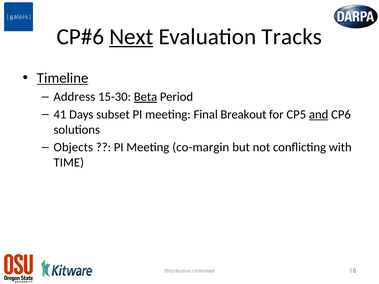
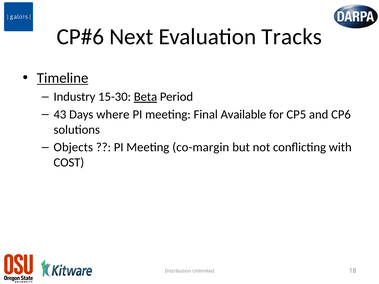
Next underline: present -> none
Address: Address -> Industry
41: 41 -> 43
subset: subset -> where
Breakout: Breakout -> Available
and underline: present -> none
TIME: TIME -> COST
